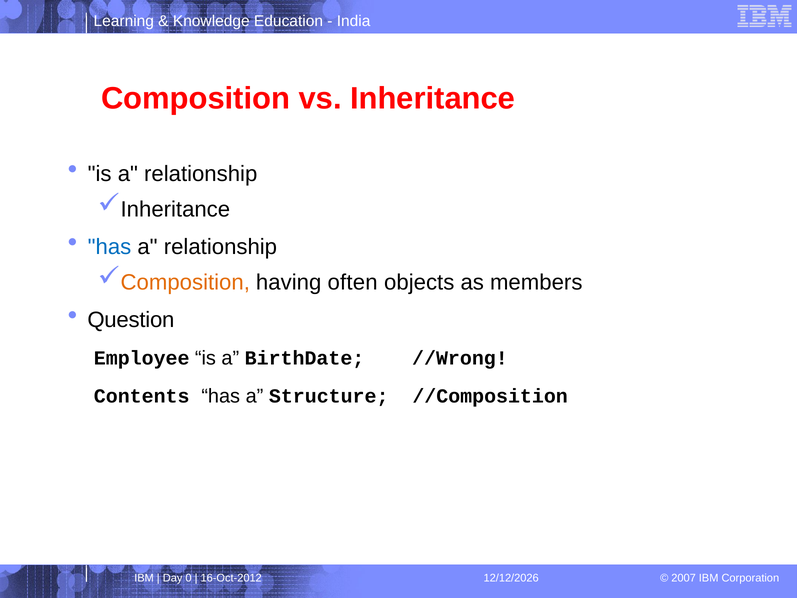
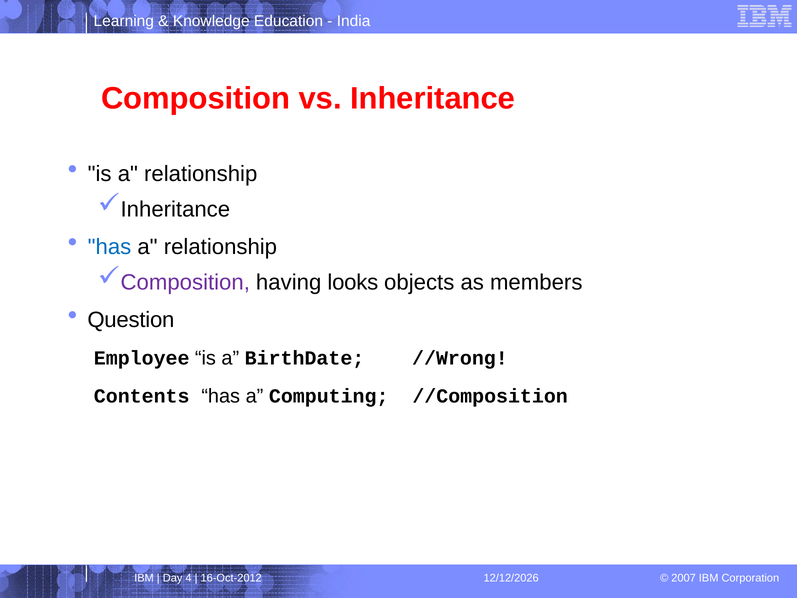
Composition at (185, 282) colour: orange -> purple
often: often -> looks
Structure: Structure -> Computing
0: 0 -> 4
